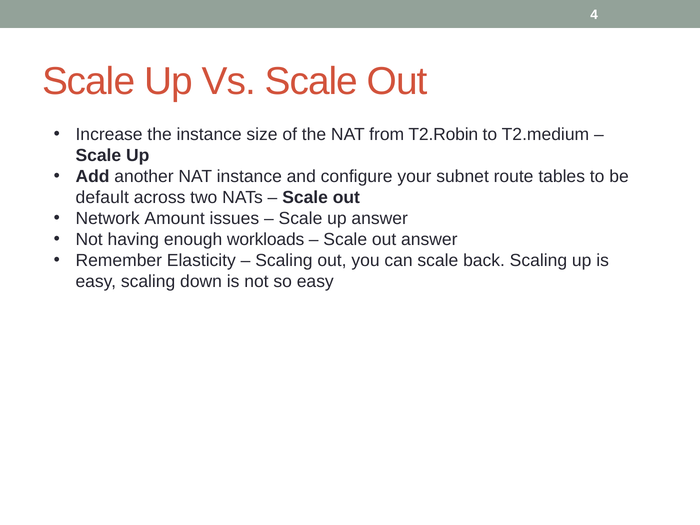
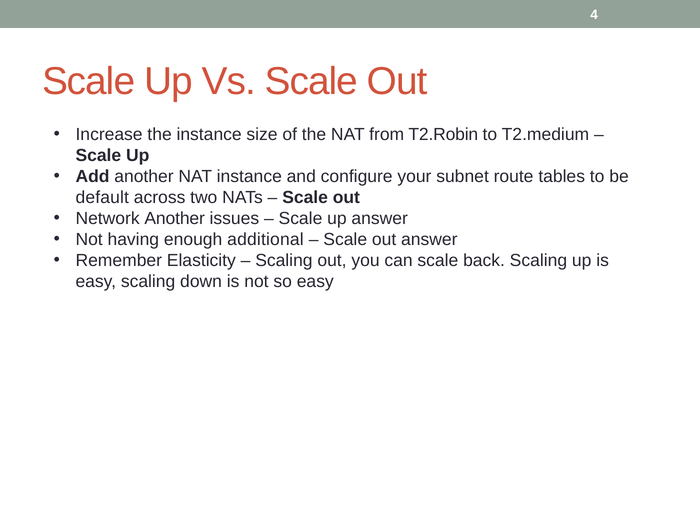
Network Amount: Amount -> Another
workloads: workloads -> additional
